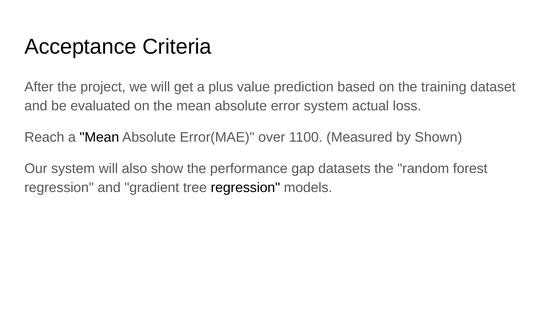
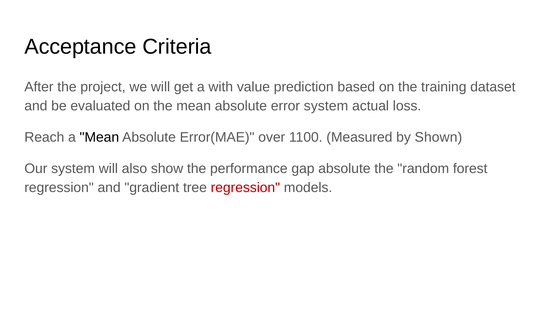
plus: plus -> with
gap datasets: datasets -> absolute
regression at (245, 188) colour: black -> red
